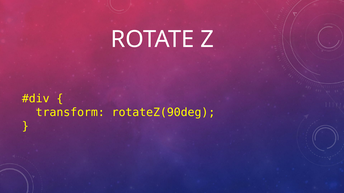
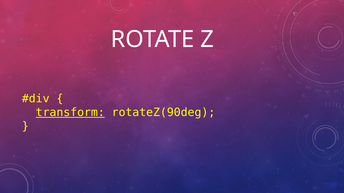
transform underline: none -> present
